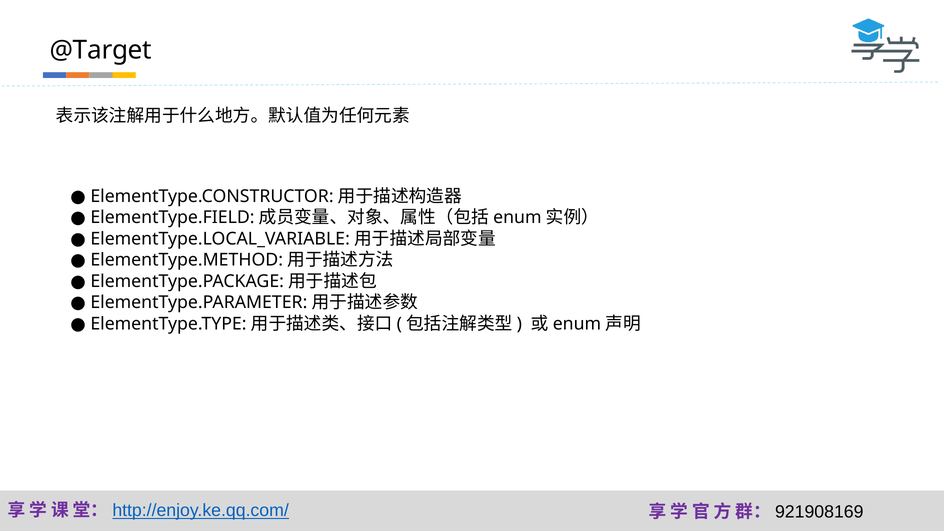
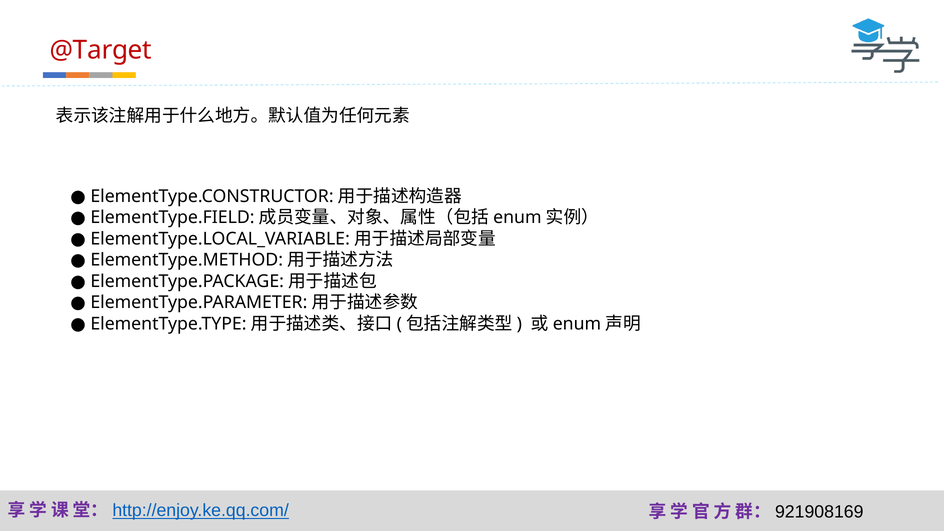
@Target colour: black -> red
